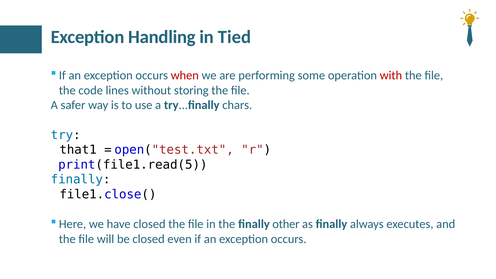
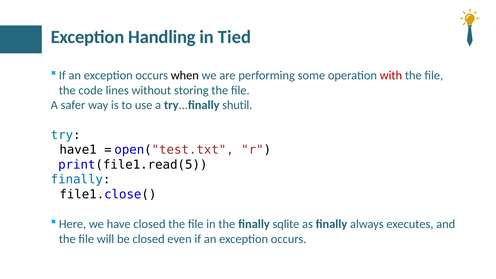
when colour: red -> black
chars: chars -> shutil
that1: that1 -> have1
other: other -> sqlite
